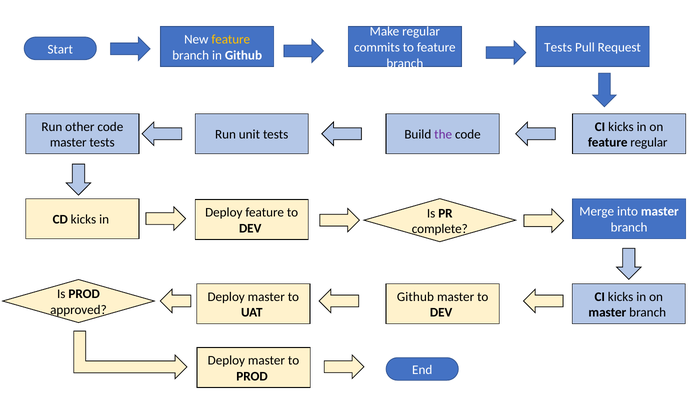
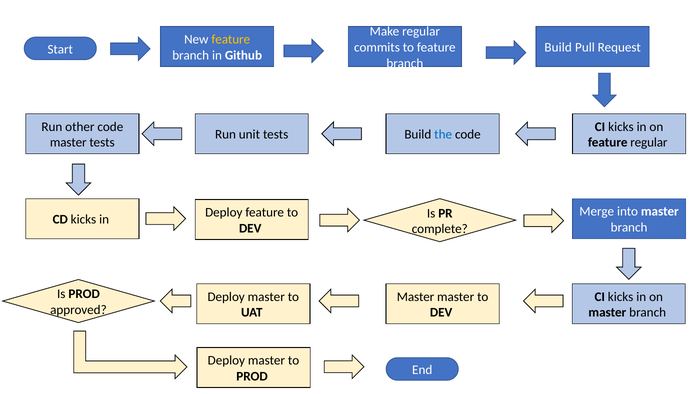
Tests at (558, 47): Tests -> Build
the colour: purple -> blue
Github at (415, 297): Github -> Master
